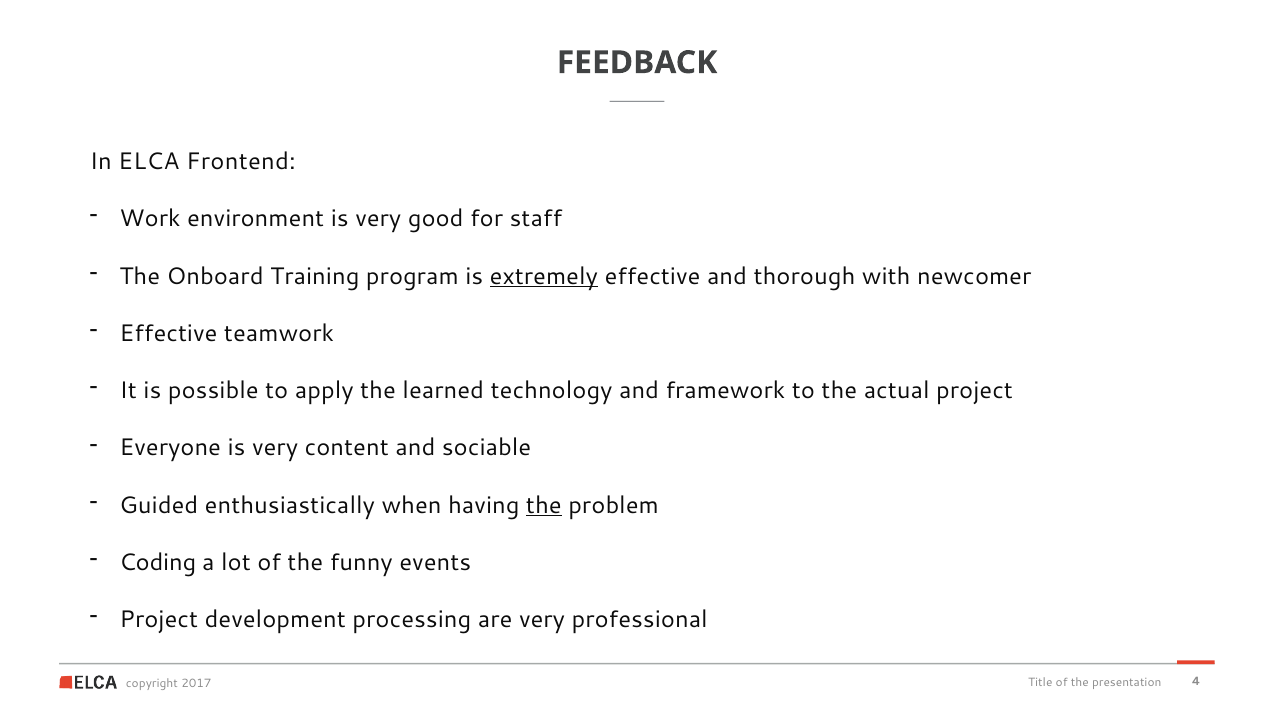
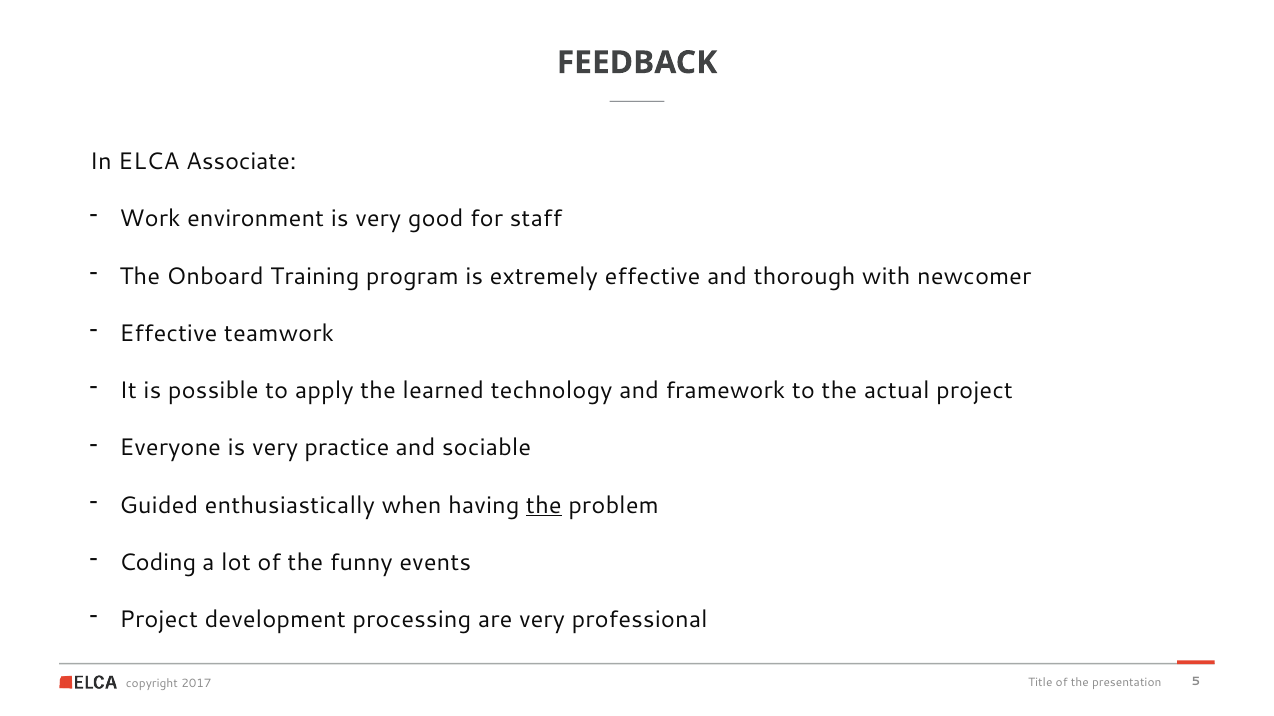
Frontend: Frontend -> Associate
extremely underline: present -> none
content: content -> practice
4: 4 -> 5
